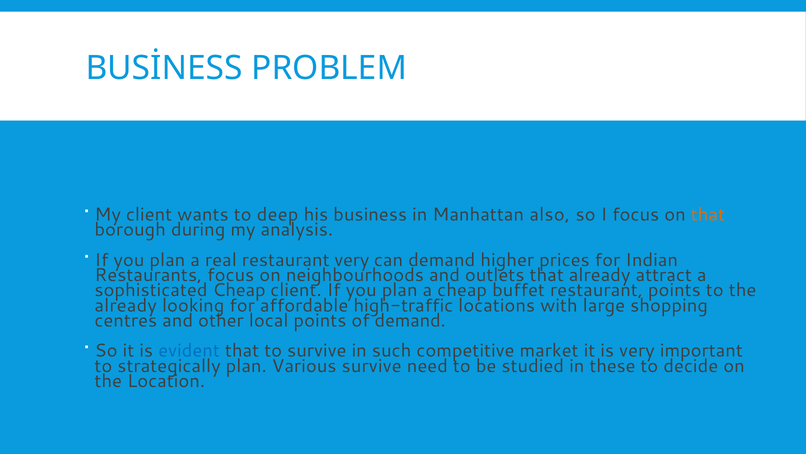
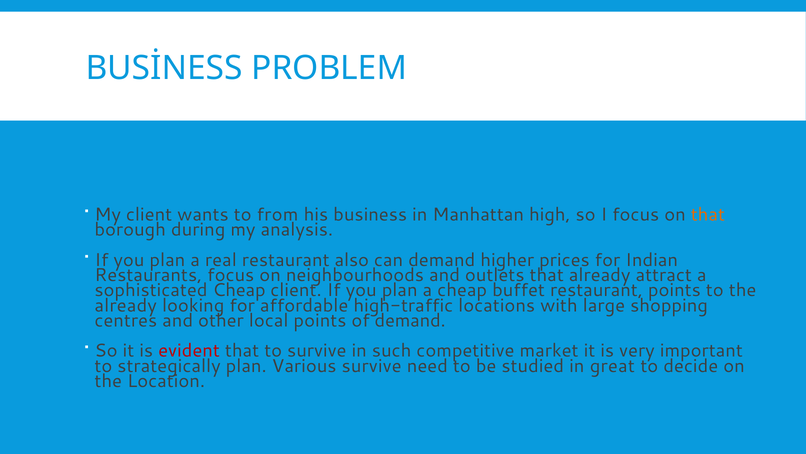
deep: deep -> from
also: also -> high
restaurant very: very -> also
evident colour: blue -> red
these: these -> great
